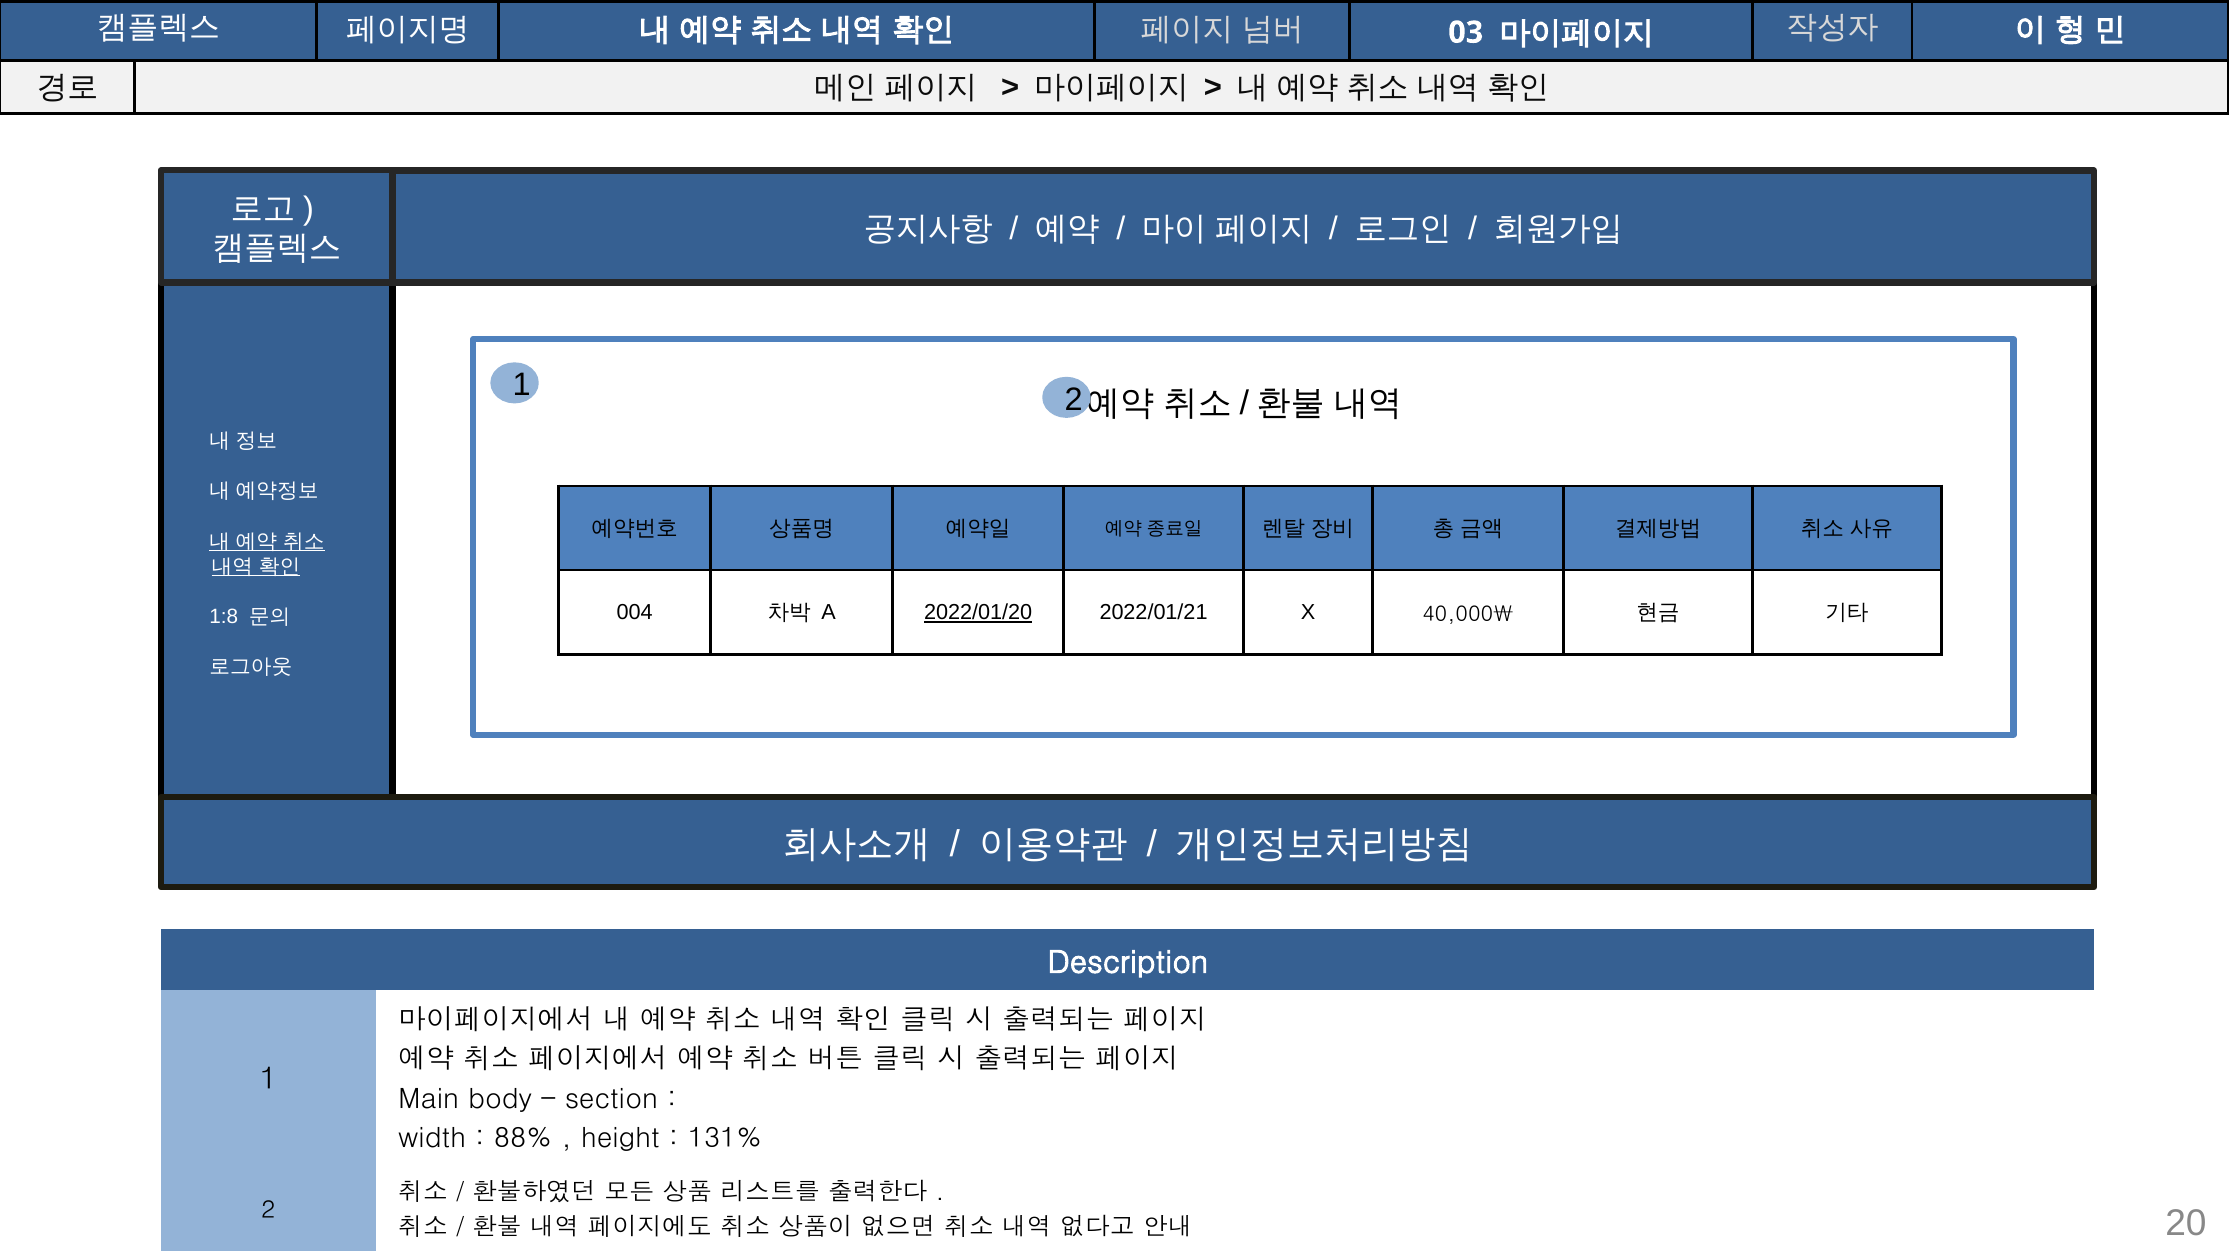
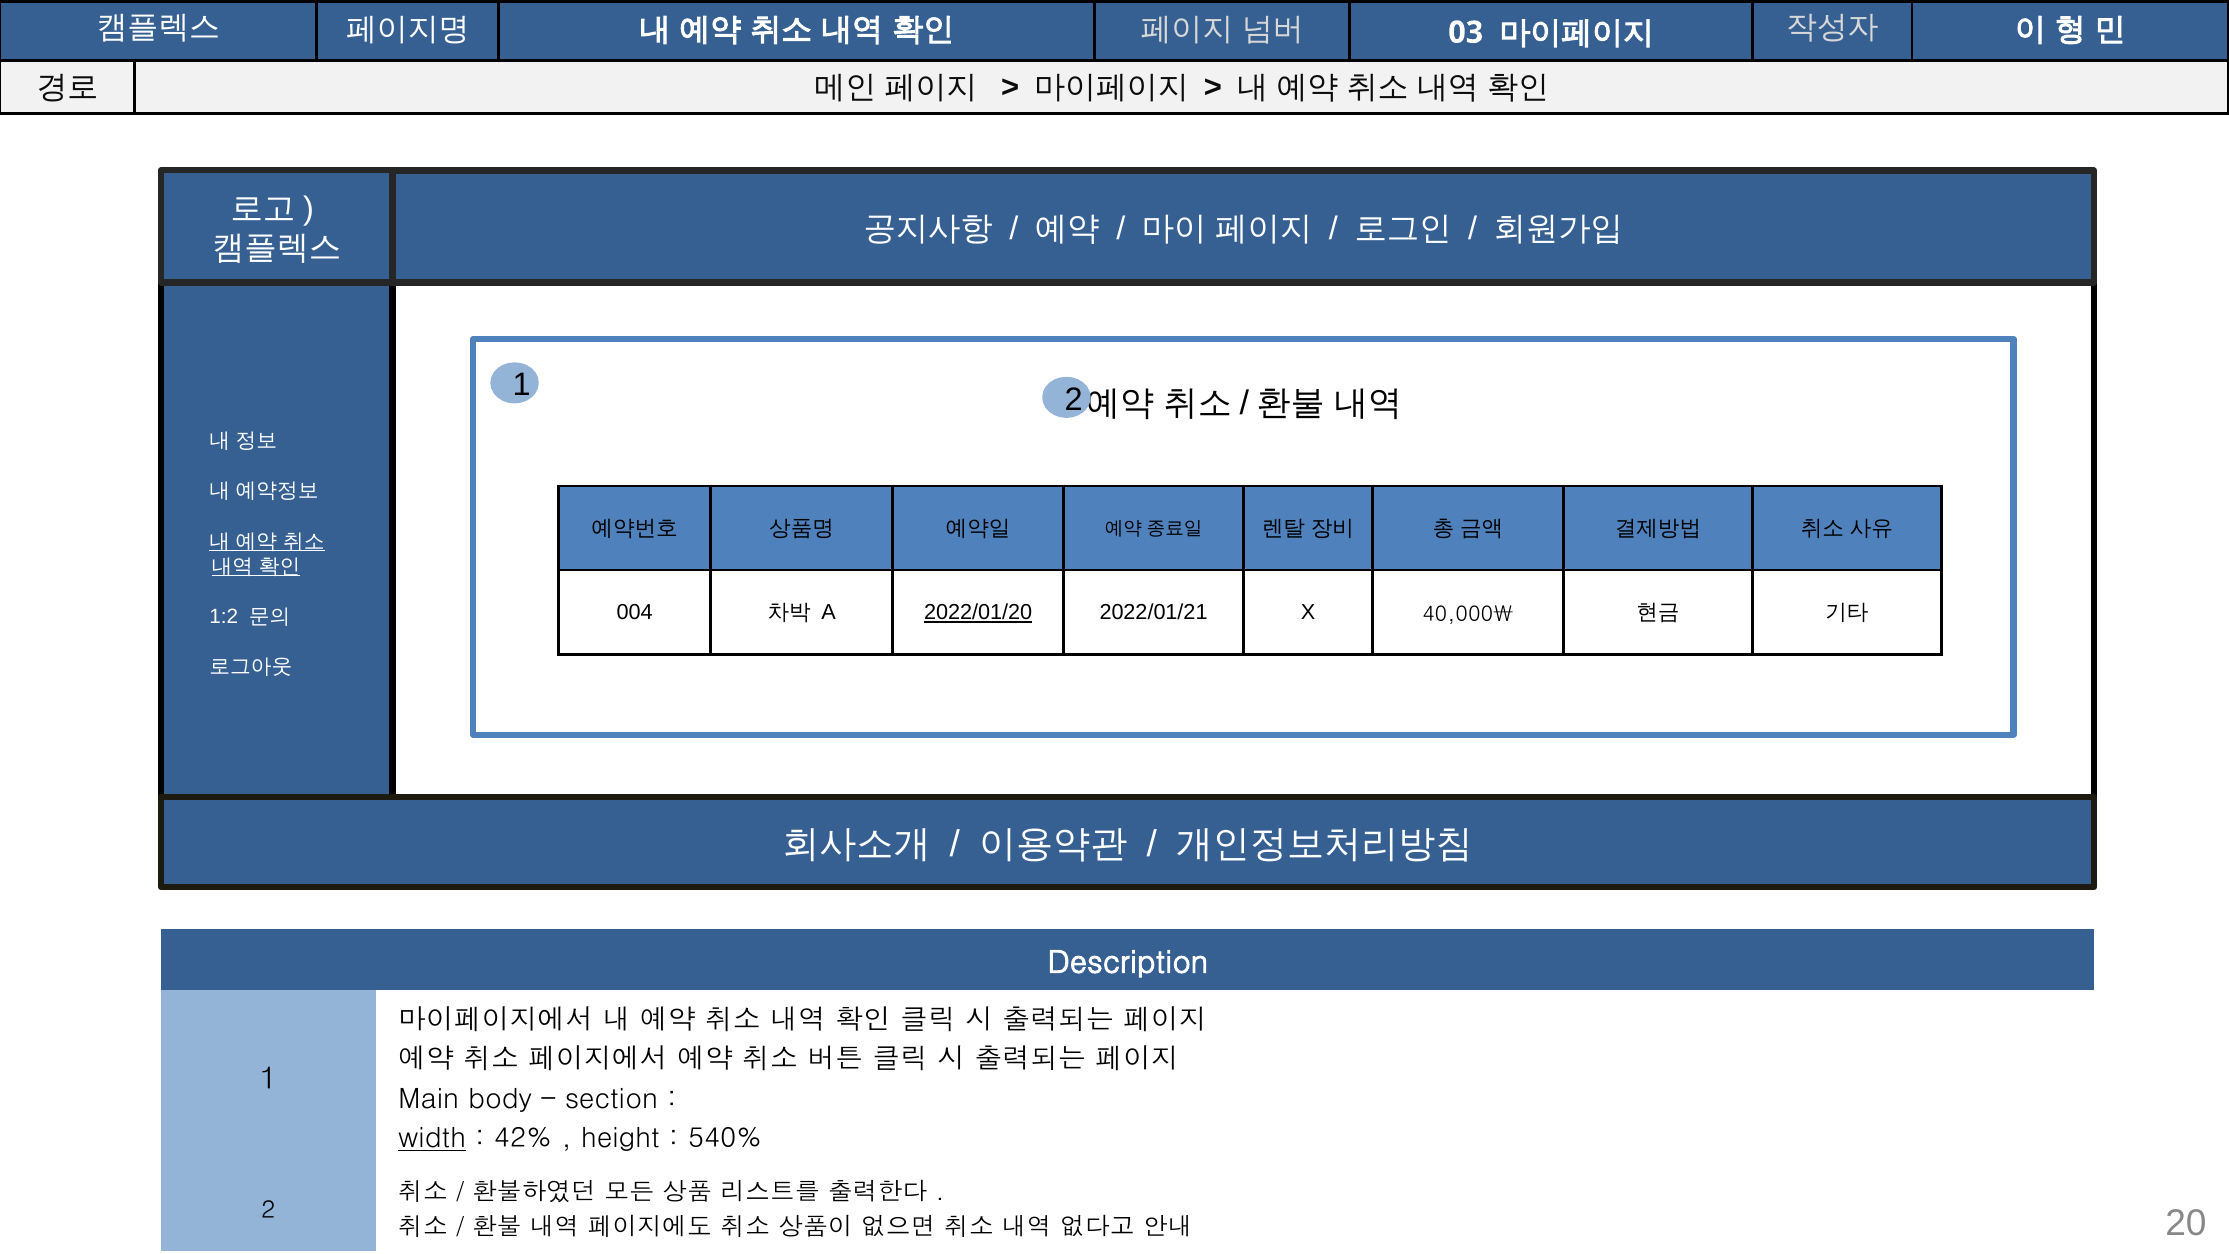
1:8: 1:8 -> 1:2
width underline: none -> present
88%: 88% -> 42%
131%: 131% -> 540%
